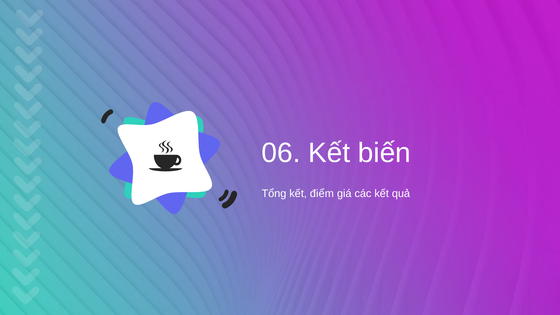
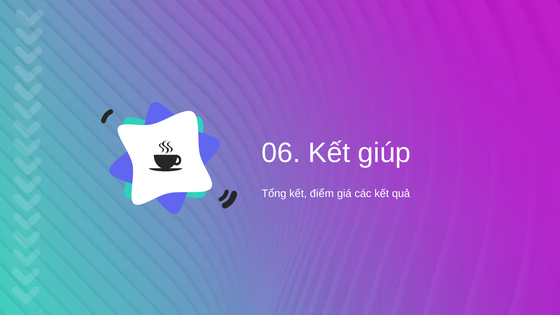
biến: biến -> giúp
